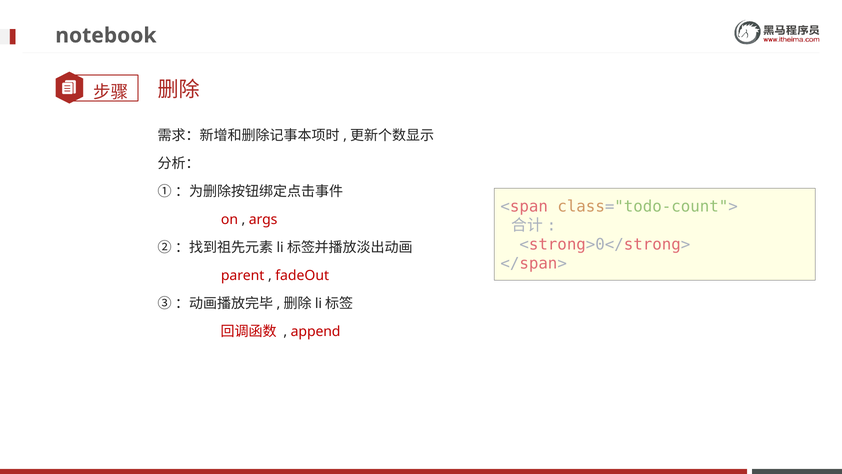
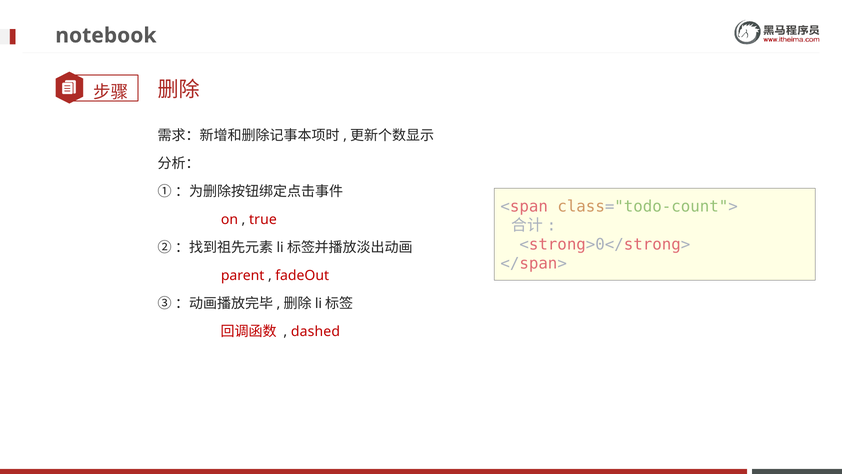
args: args -> true
append: append -> dashed
